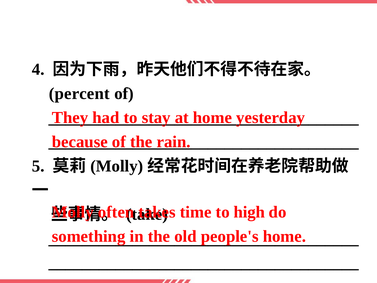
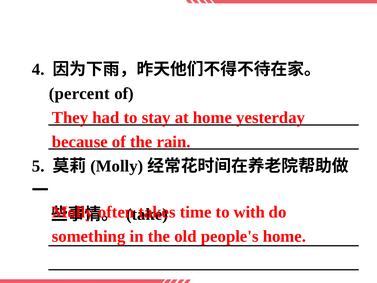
high: high -> with
